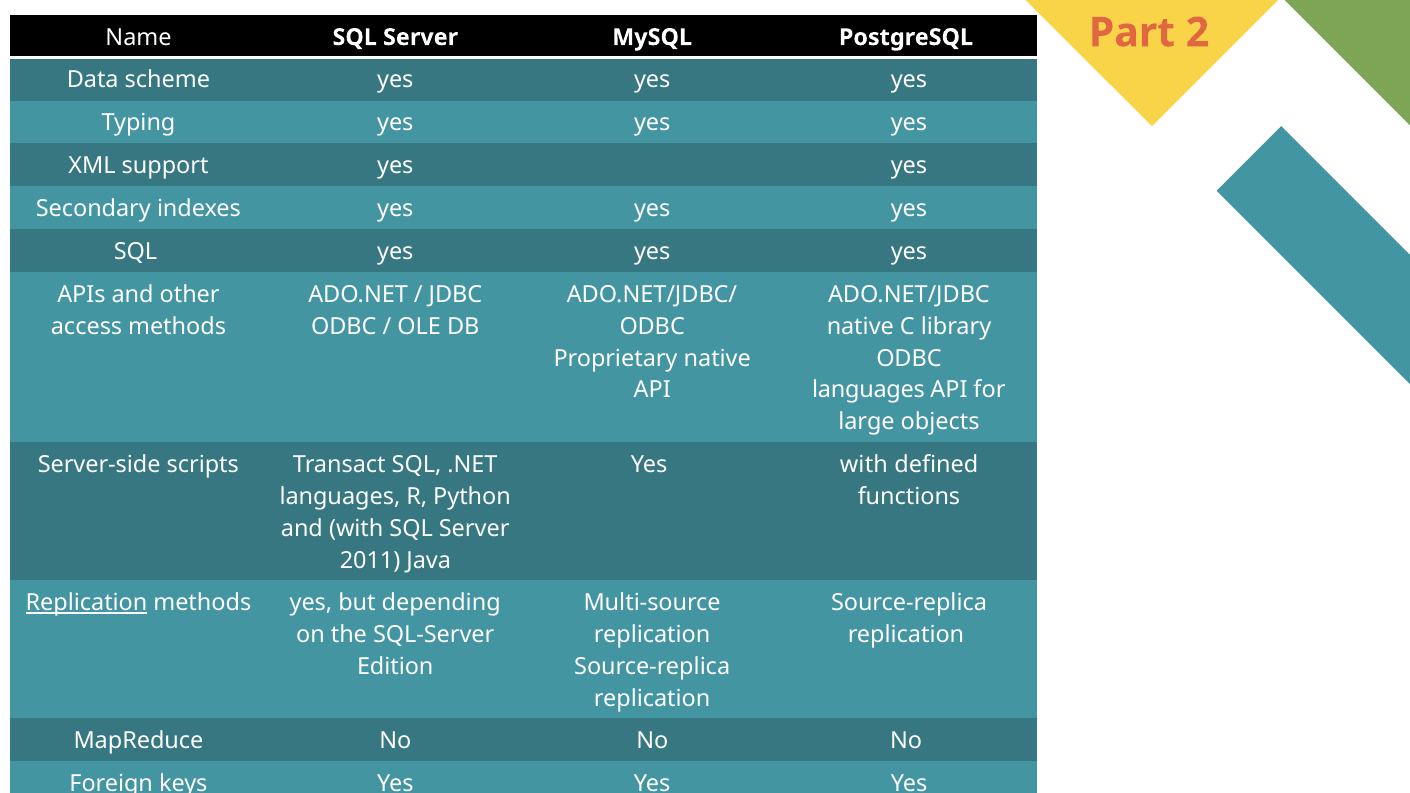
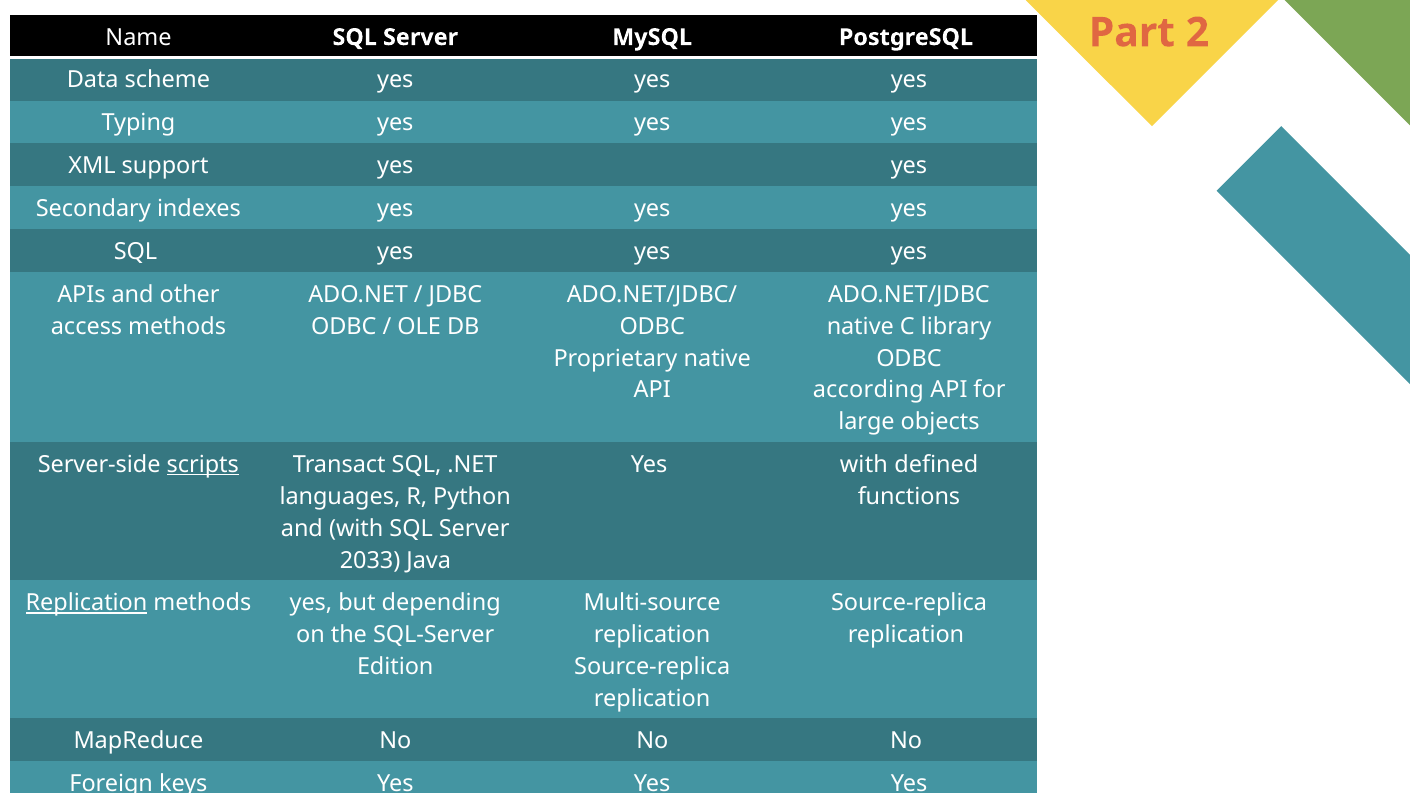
languages at (868, 390): languages -> according
scripts underline: none -> present
2011: 2011 -> 2033
